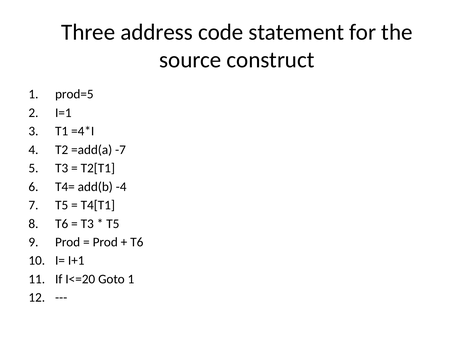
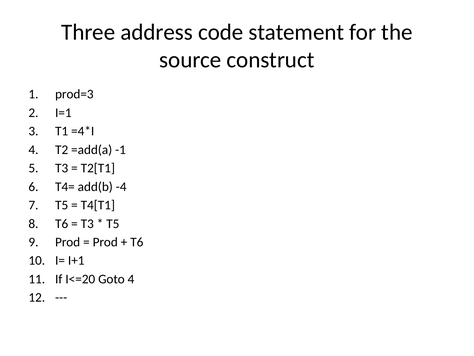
prod=5: prod=5 -> prod=3
-7: -7 -> -1
Goto 1: 1 -> 4
